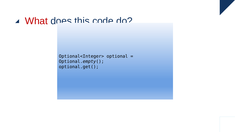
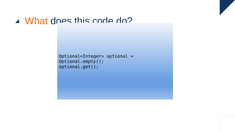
What colour: red -> orange
